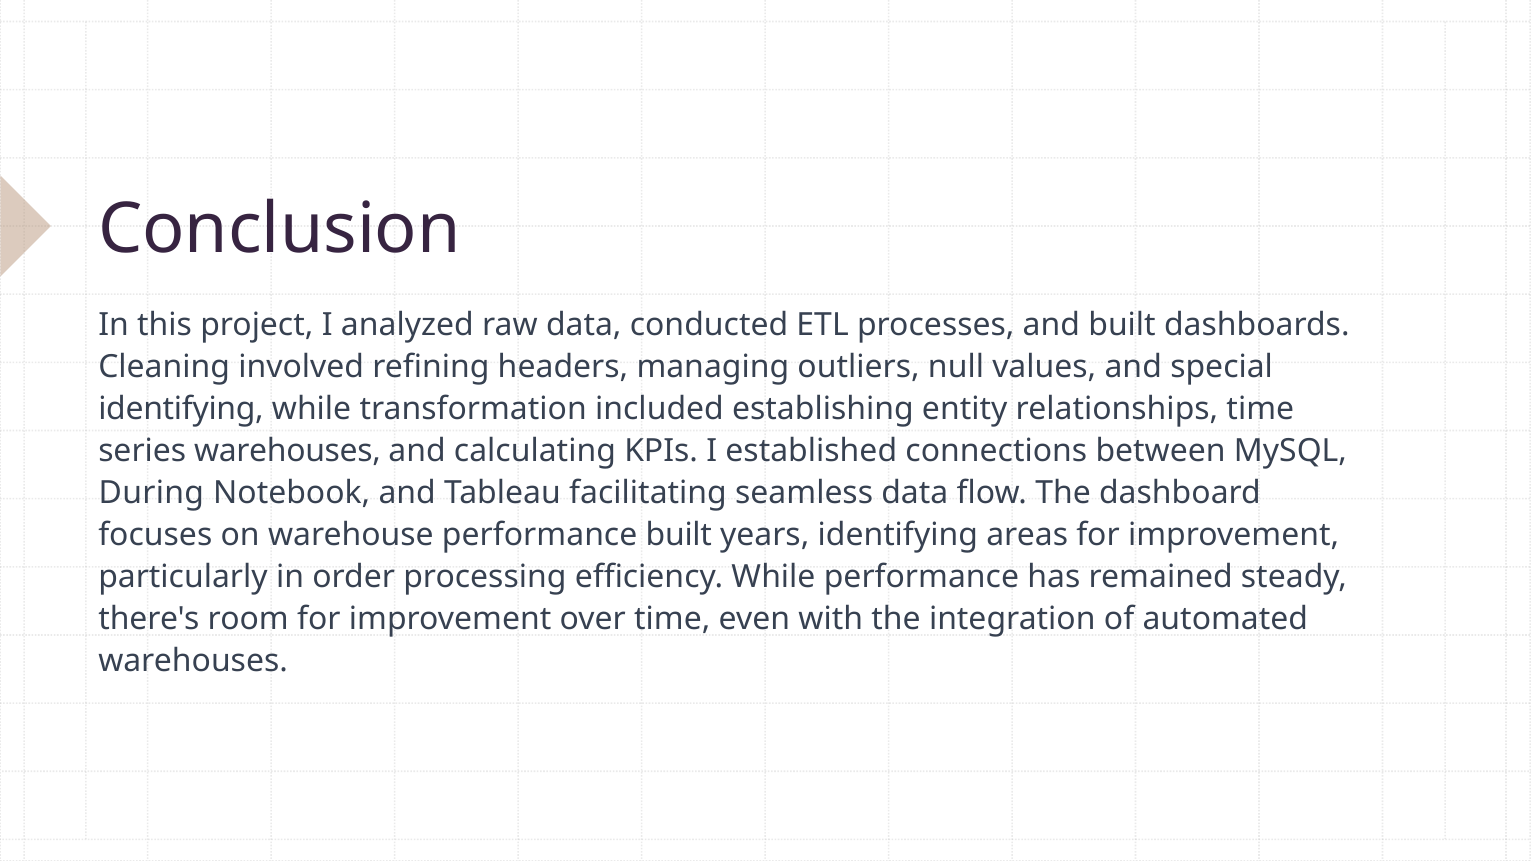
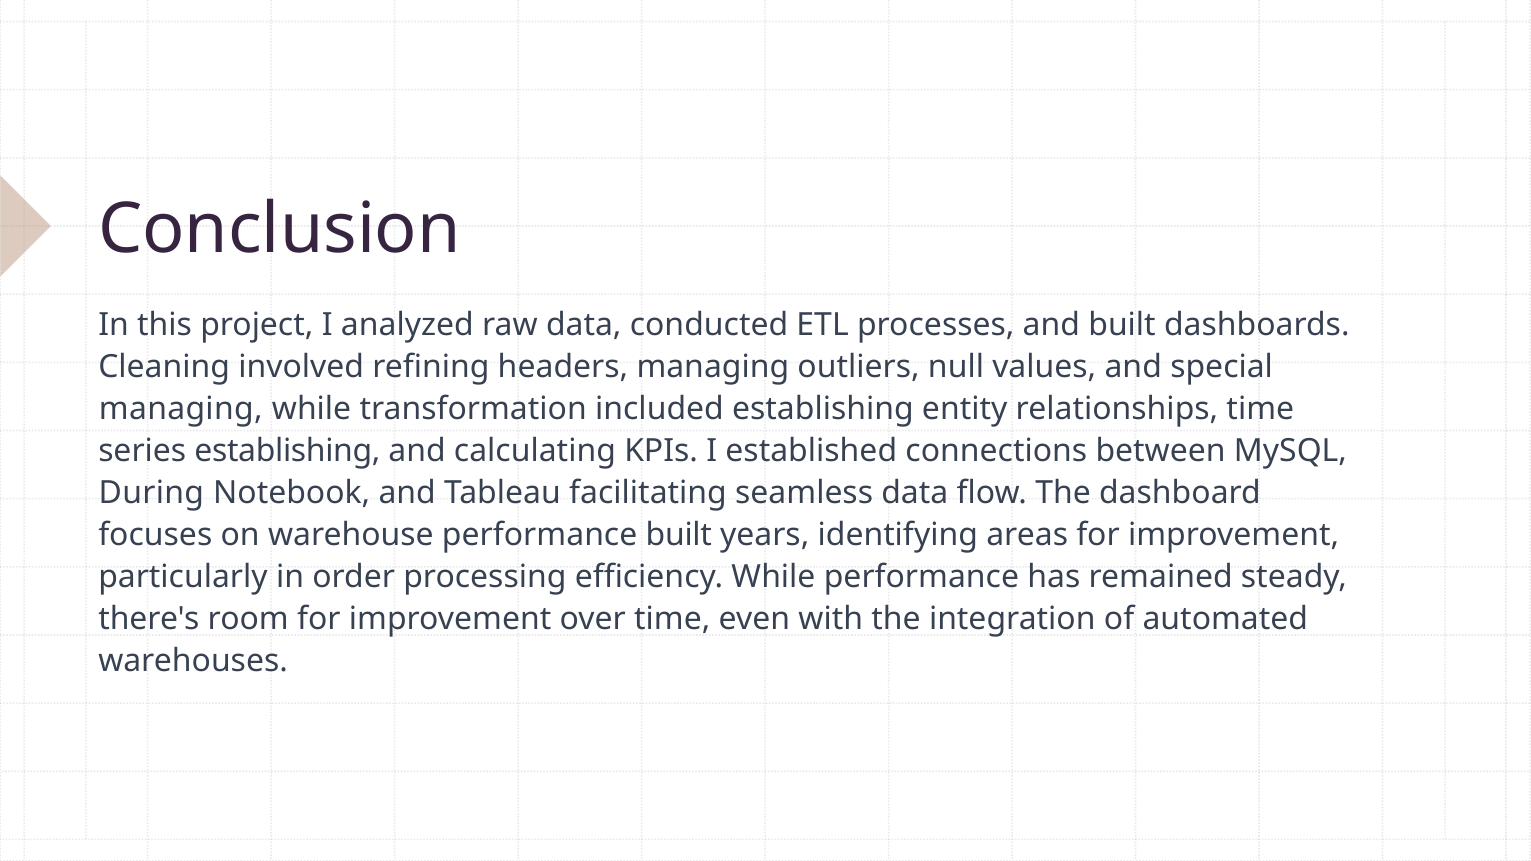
identifying at (181, 409): identifying -> managing
series warehouses: warehouses -> establishing
